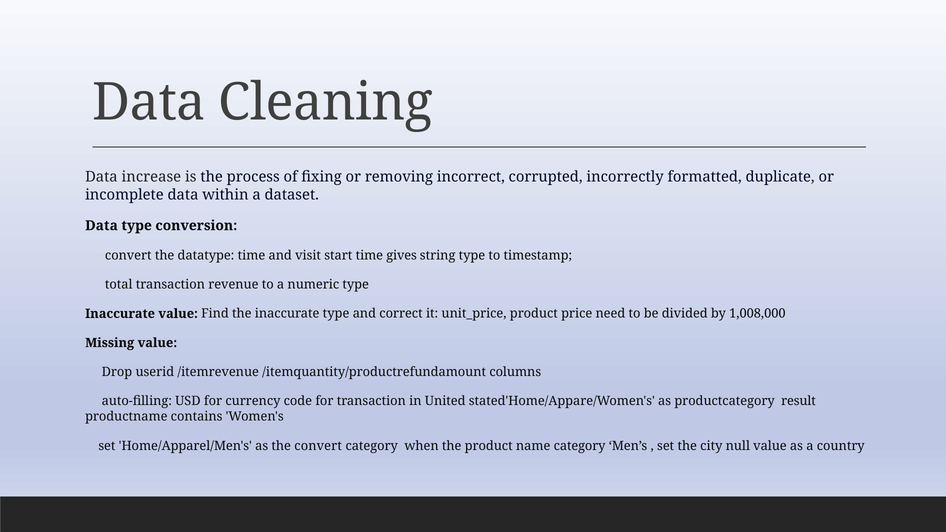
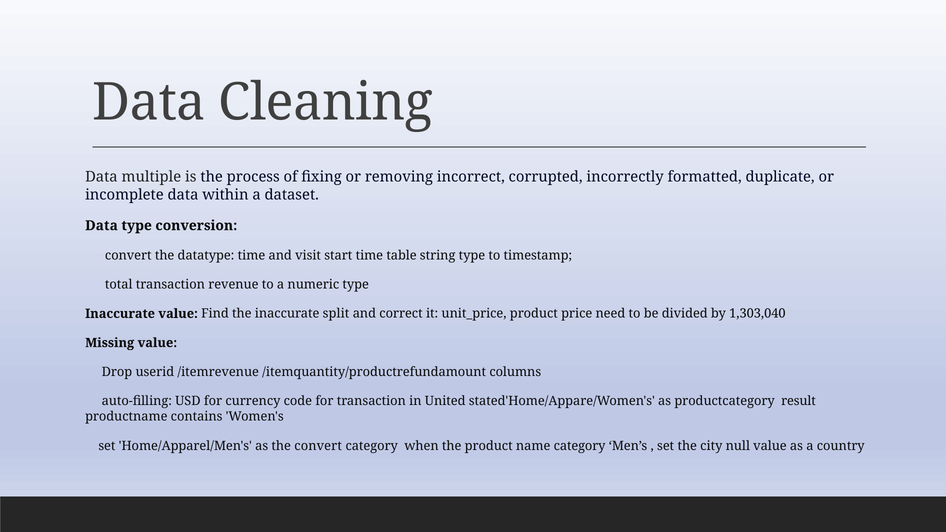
increase: increase -> multiple
gives: gives -> table
inaccurate type: type -> split
1,008,000: 1,008,000 -> 1,303,040
